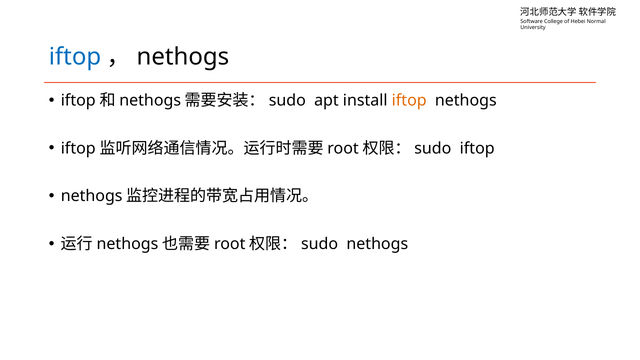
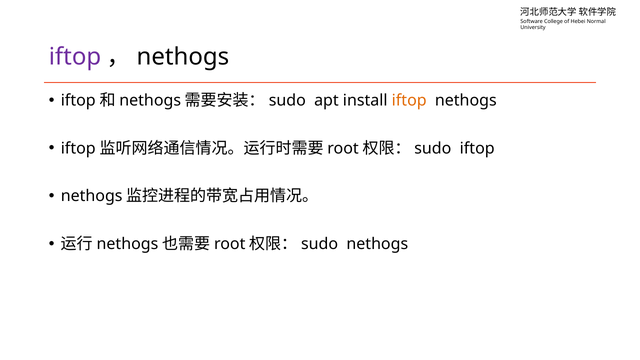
iftop at (75, 57) colour: blue -> purple
